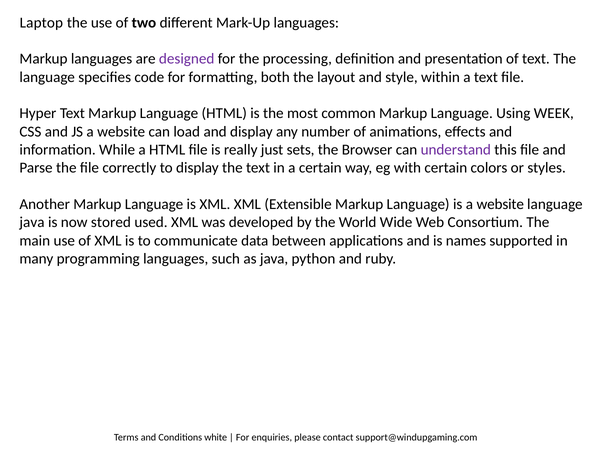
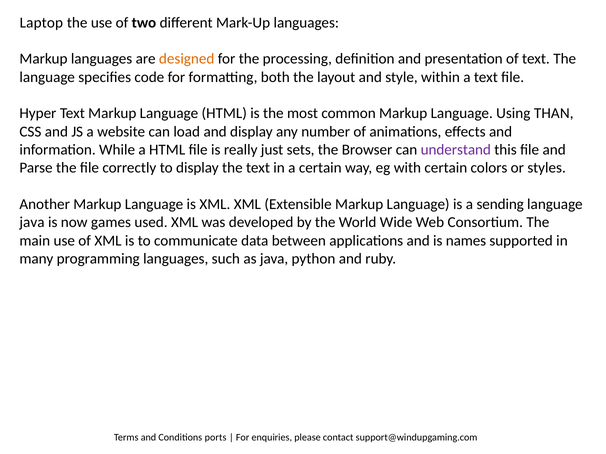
designed colour: purple -> orange
WEEK: WEEK -> THAN
is a website: website -> sending
stored: stored -> games
white: white -> ports
